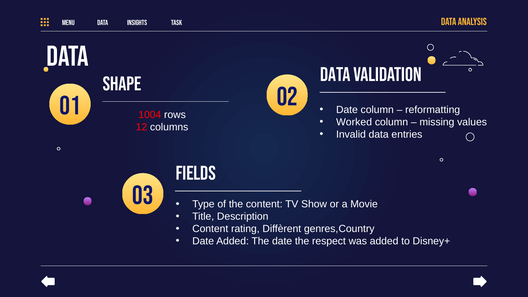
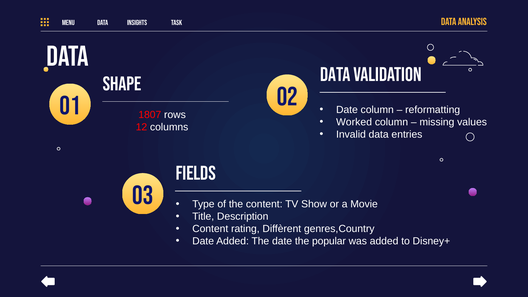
1004: 1004 -> 1807
respect: respect -> popular
